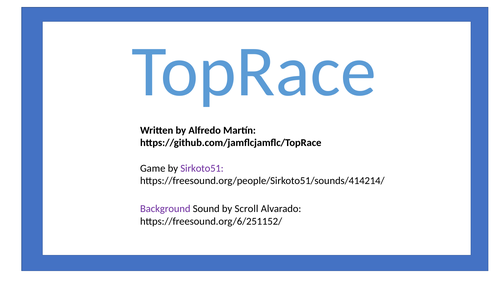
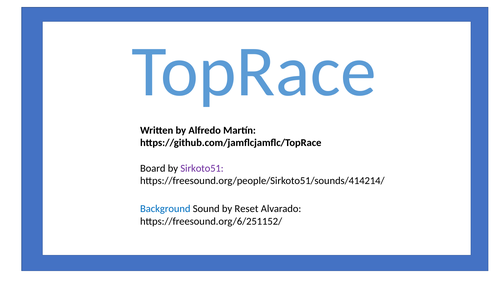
Game: Game -> Board
Background colour: purple -> blue
Scroll: Scroll -> Reset
